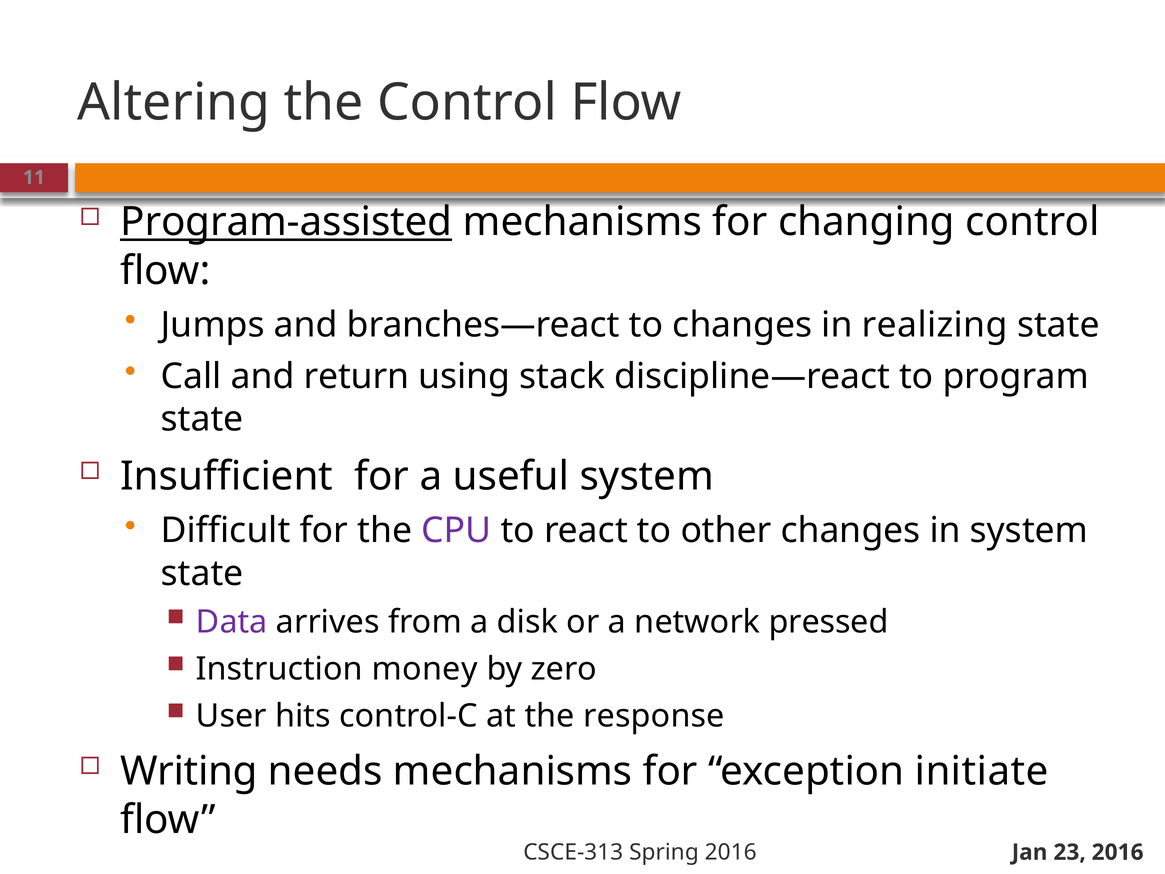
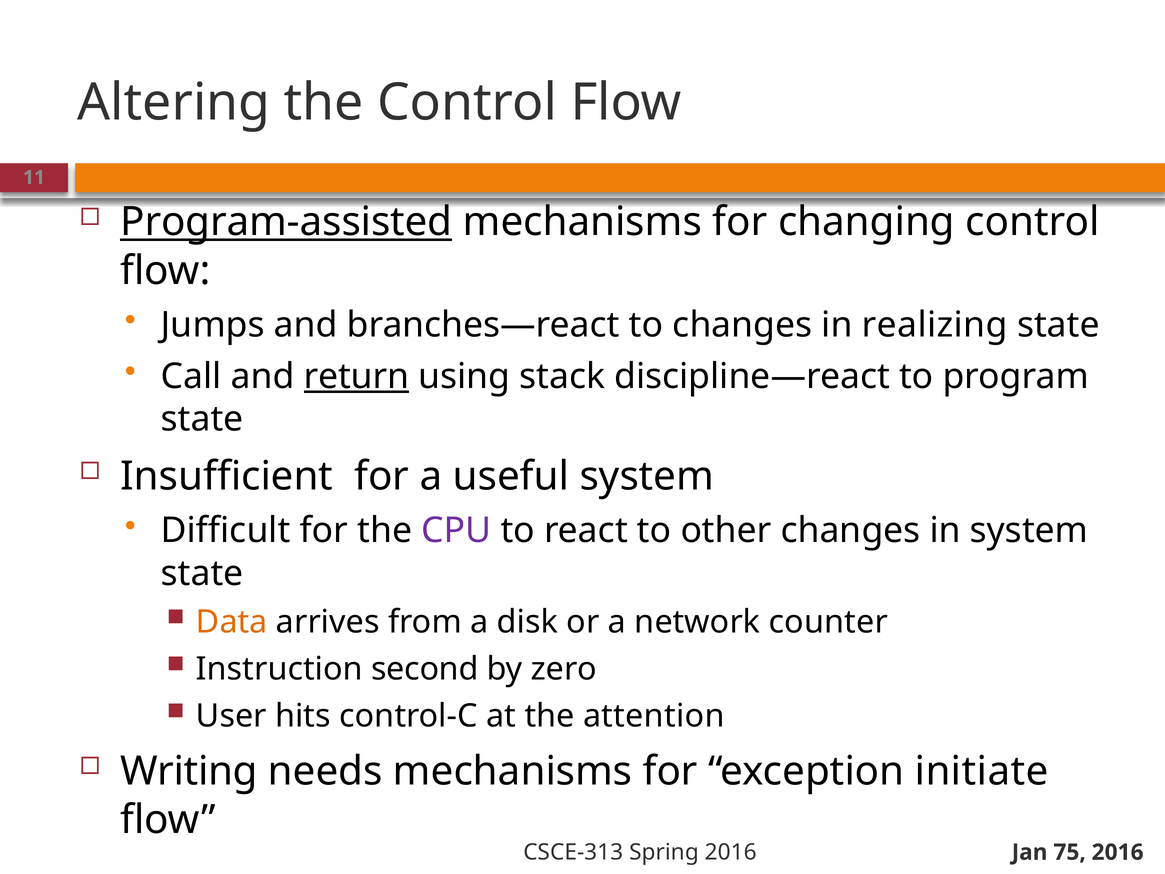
return underline: none -> present
Data colour: purple -> orange
pressed: pressed -> counter
money: money -> second
response: response -> attention
23: 23 -> 75
